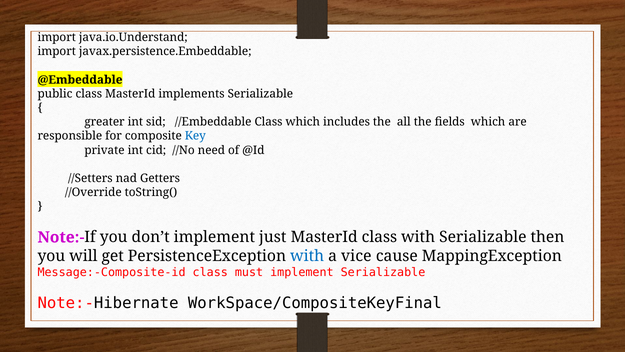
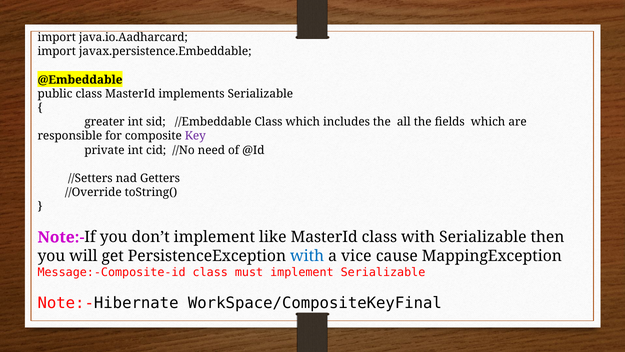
java.io.Understand: java.io.Understand -> java.io.Aadharcard
Key colour: blue -> purple
just: just -> like
